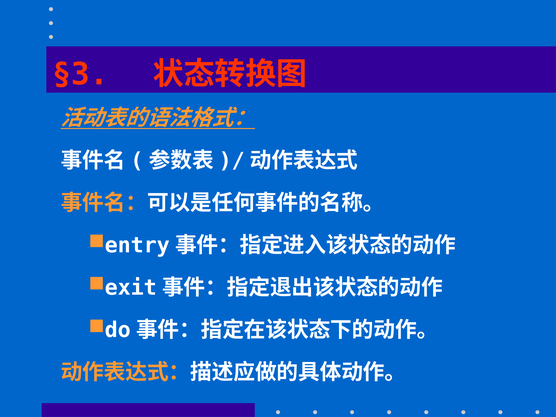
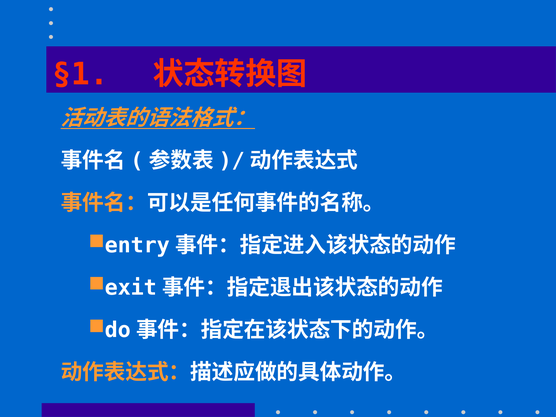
§3: §3 -> §1
